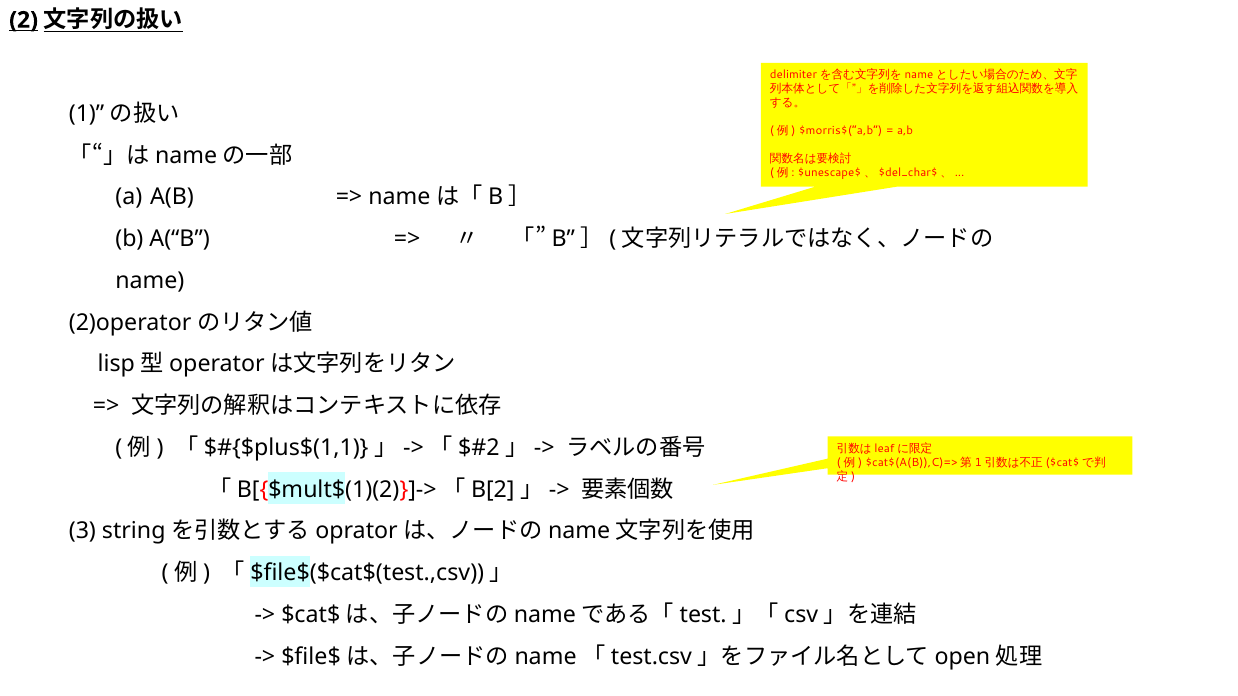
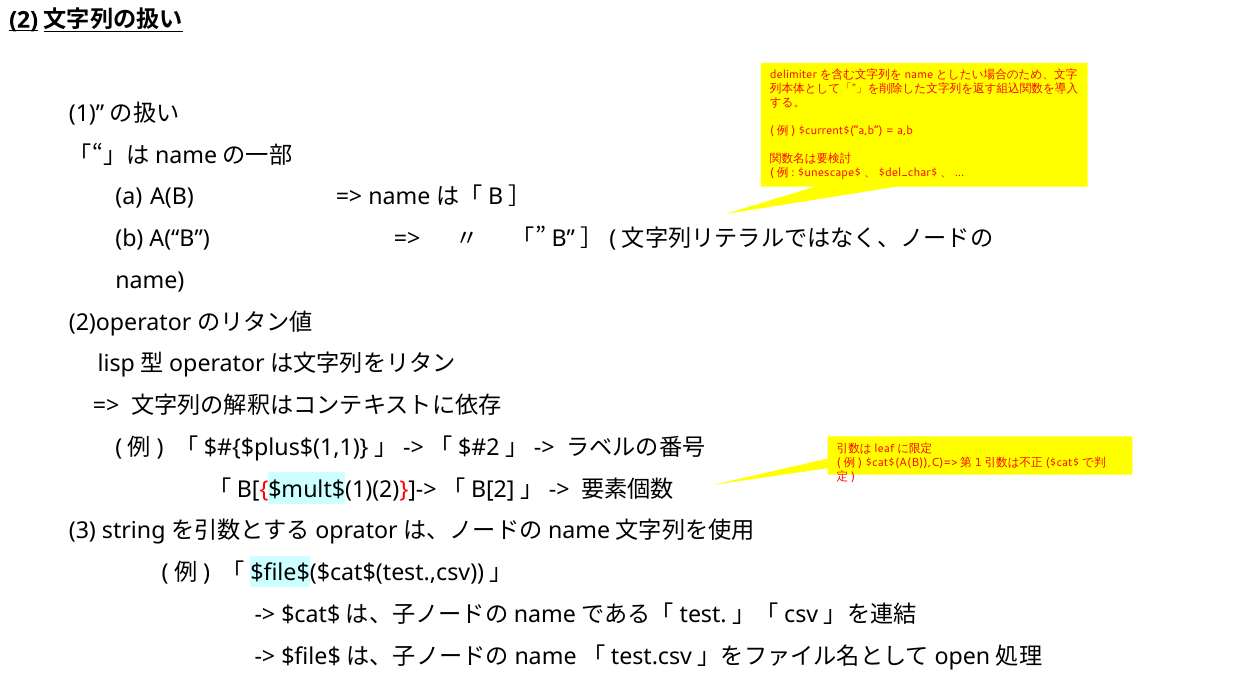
$morris$(“a,b: $morris$(“a,b -> $current$(“a,b
